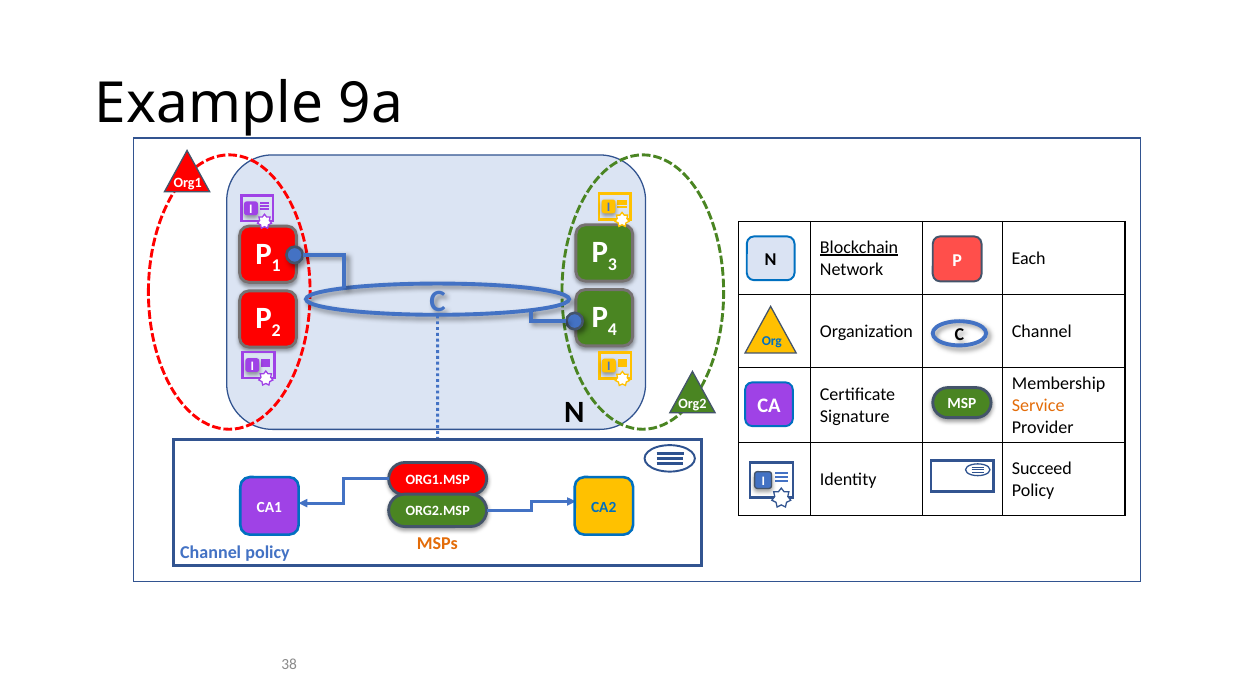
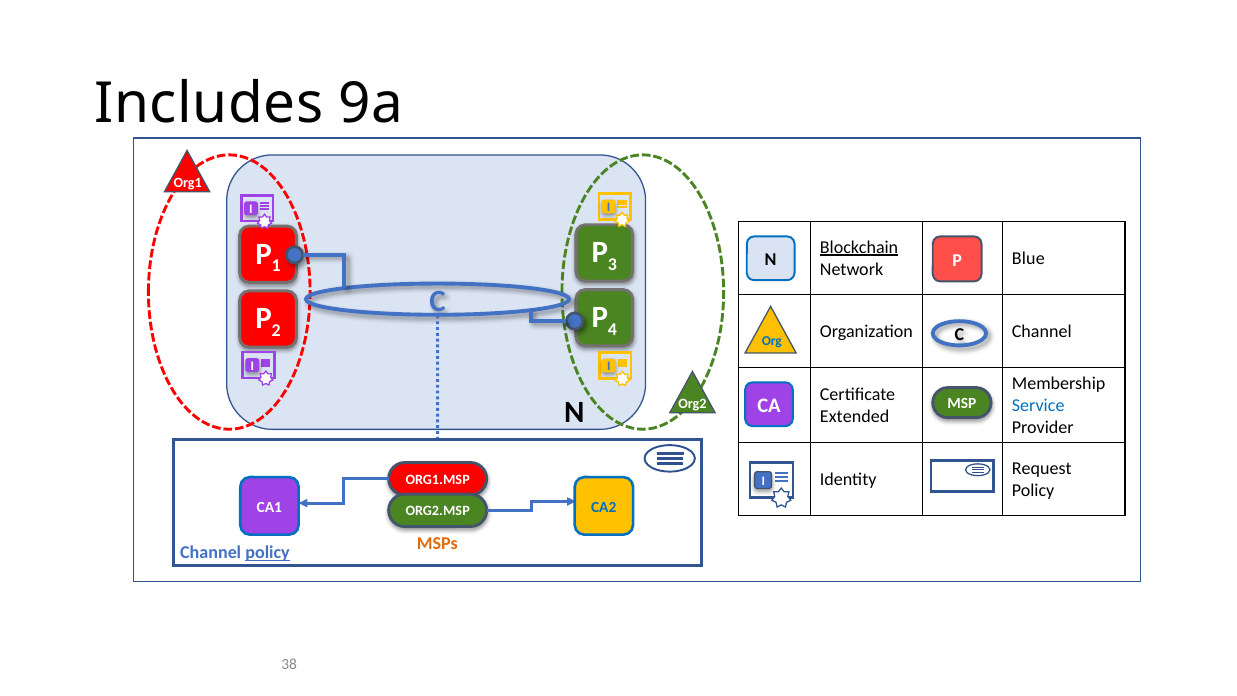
Example: Example -> Includes
Each: Each -> Blue
Service colour: orange -> blue
Signature: Signature -> Extended
Succeed: Succeed -> Request
policy at (268, 552) underline: none -> present
